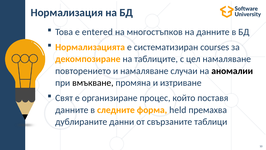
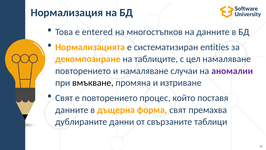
courses: courses -> entities
аномалии colour: black -> purple
е организиране: организиране -> повторението
следните: следните -> дъщерна
форма held: held -> свят
